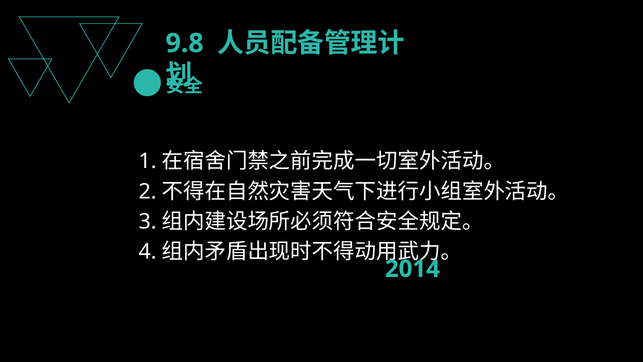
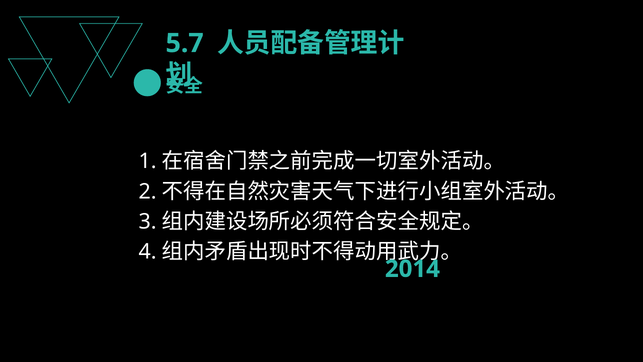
9.8: 9.8 -> 5.7
